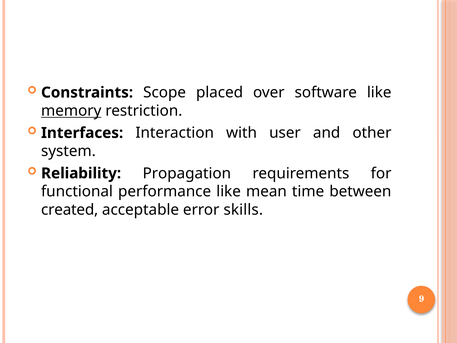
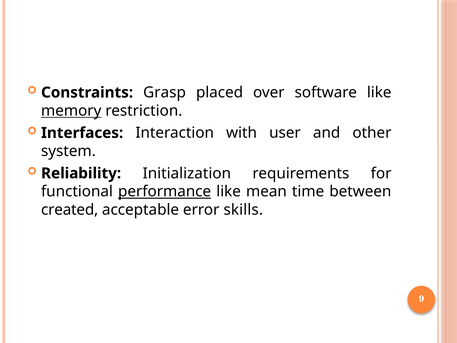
Scope: Scope -> Grasp
Propagation: Propagation -> Initialization
performance underline: none -> present
